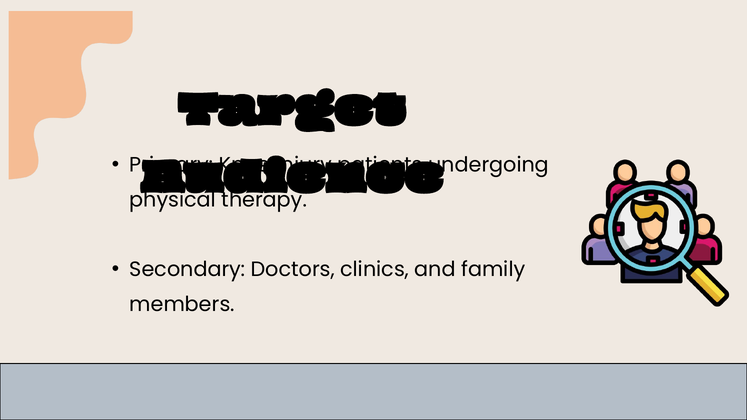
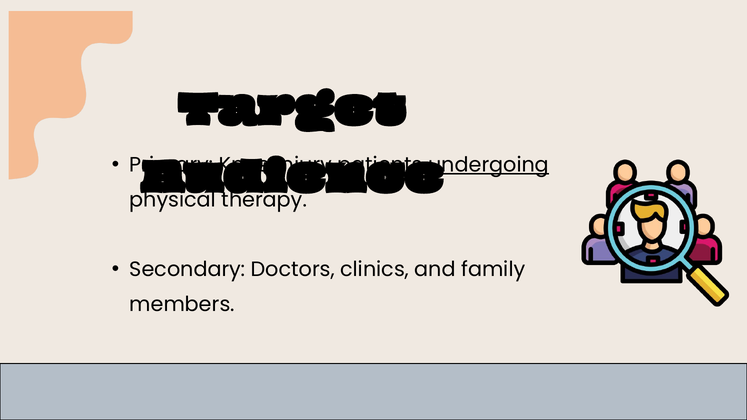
undergoing underline: none -> present
